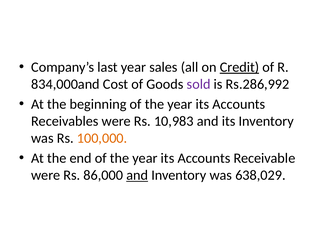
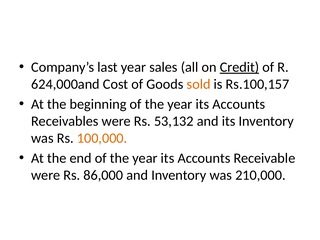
834,000and: 834,000and -> 624,000and
sold colour: purple -> orange
Rs.286,992: Rs.286,992 -> Rs.100,157
10,983: 10,983 -> 53,132
and at (137, 175) underline: present -> none
638,029: 638,029 -> 210,000
